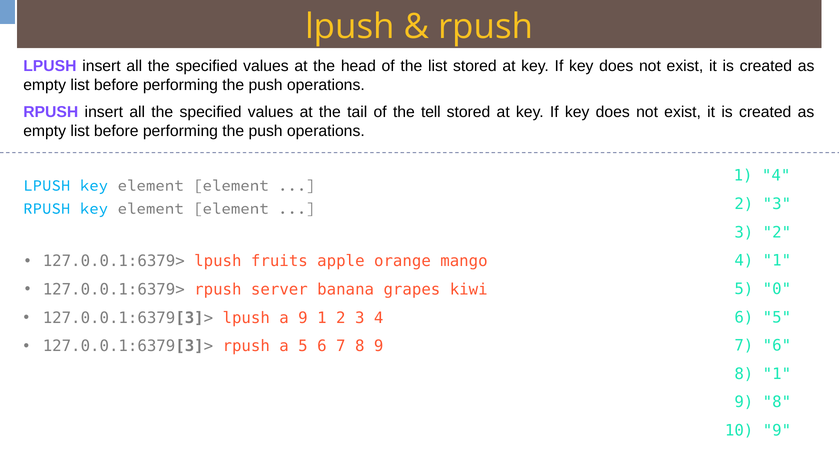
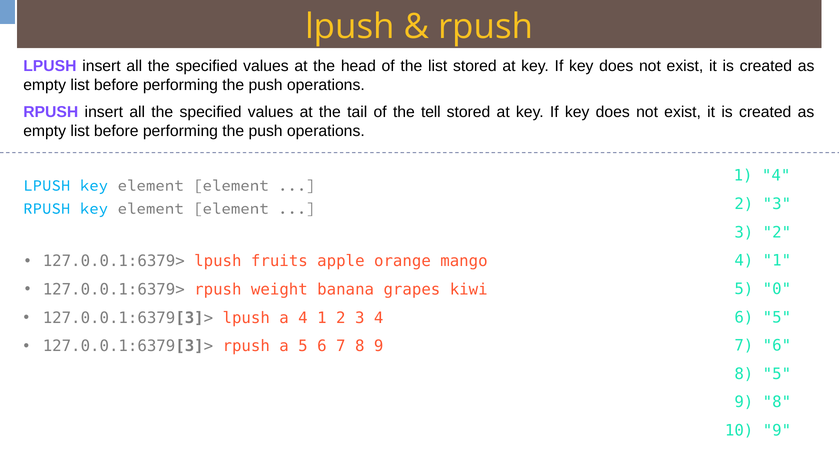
server: server -> weight
a 9: 9 -> 4
8 1: 1 -> 5
